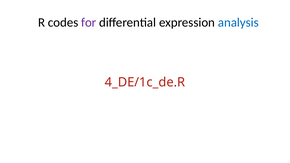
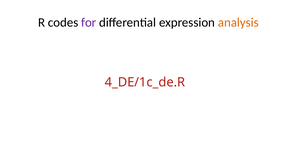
analysis colour: blue -> orange
